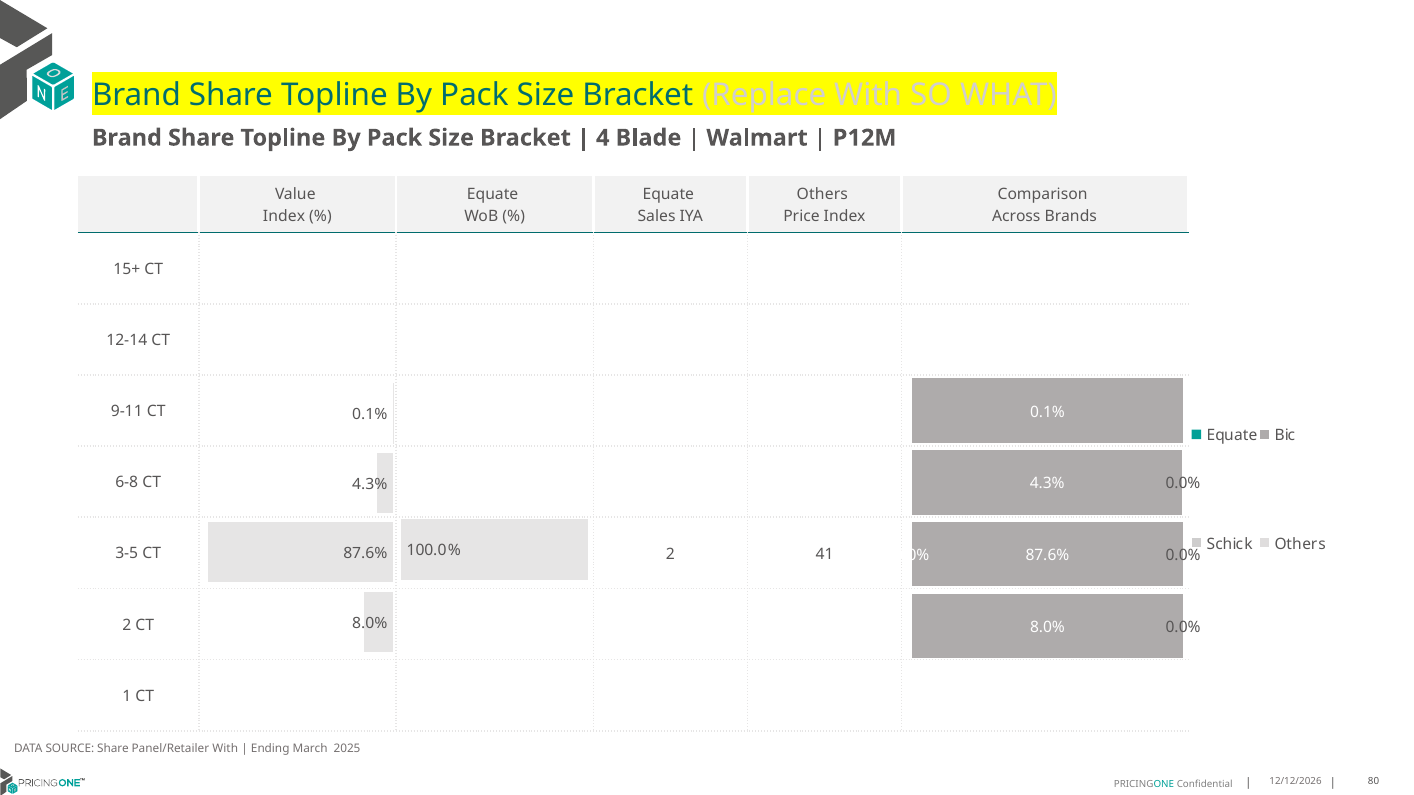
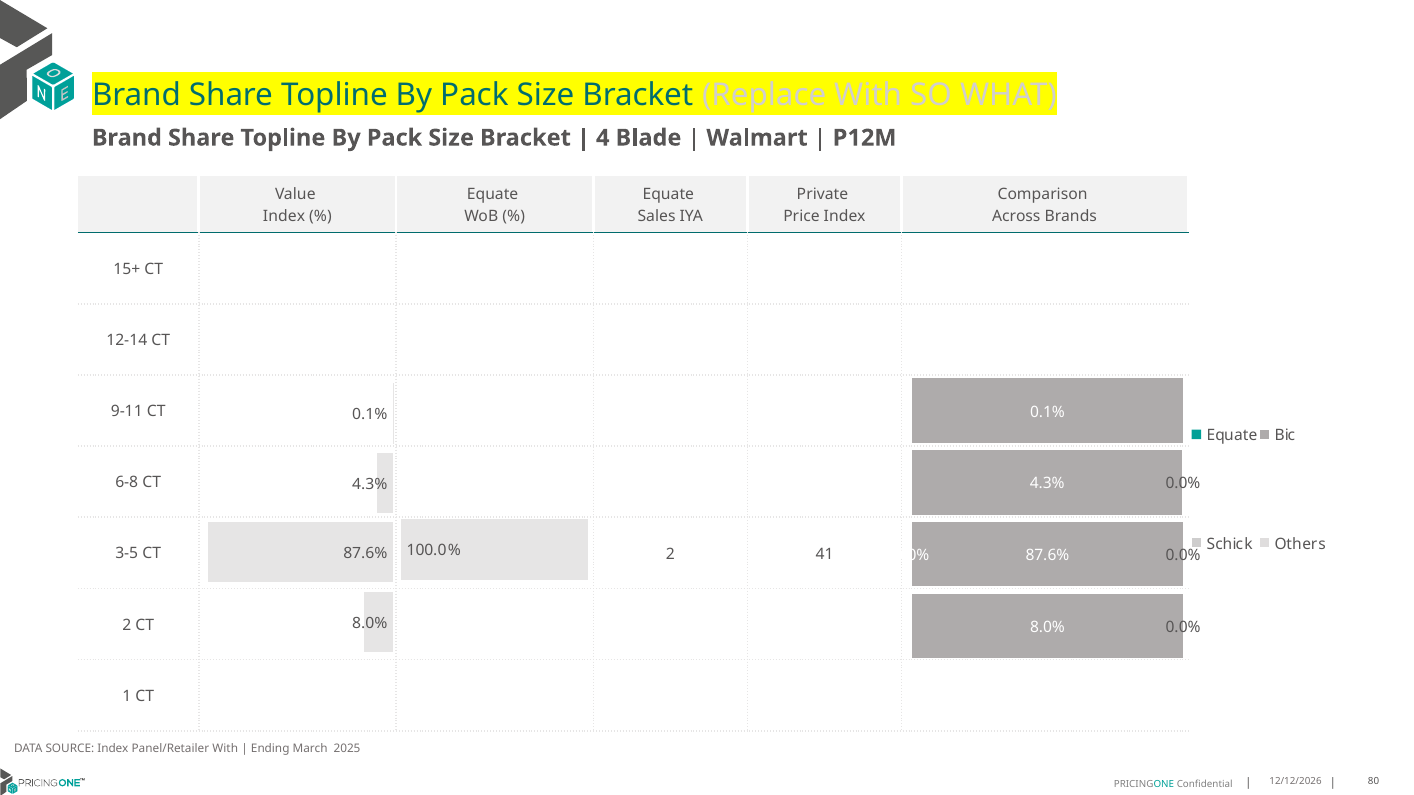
Others at (822, 194): Others -> Private
SOURCE Share: Share -> Index
